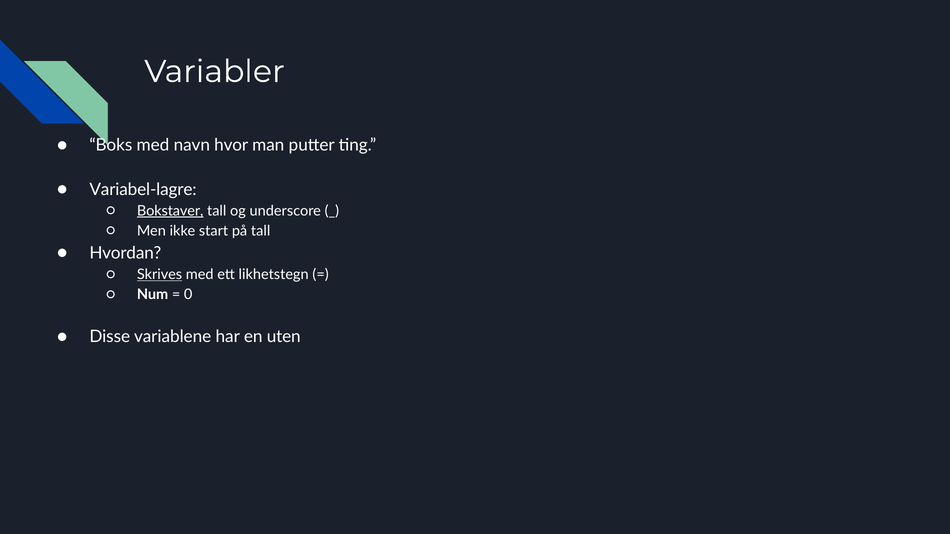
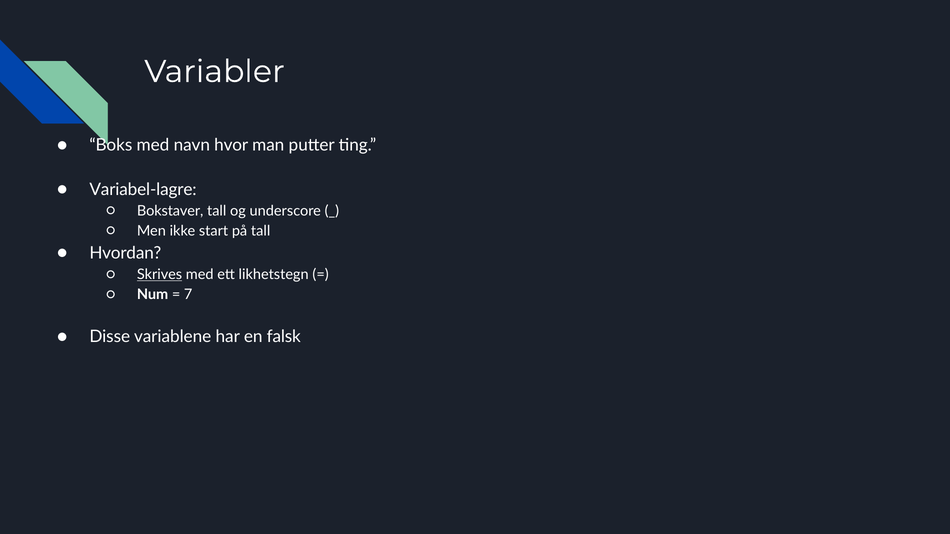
Bokstaver underline: present -> none
0: 0 -> 7
uten: uten -> falsk
